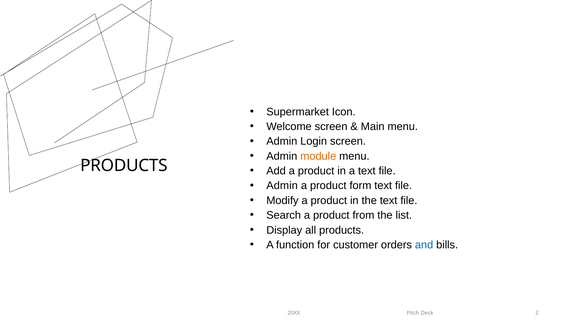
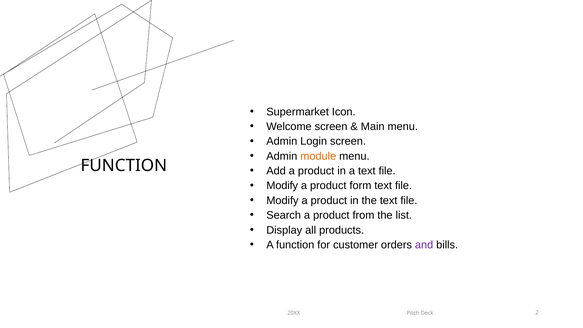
PRODUCTS at (124, 165): PRODUCTS -> FUNCTION
Admin at (282, 186): Admin -> Modify
and colour: blue -> purple
